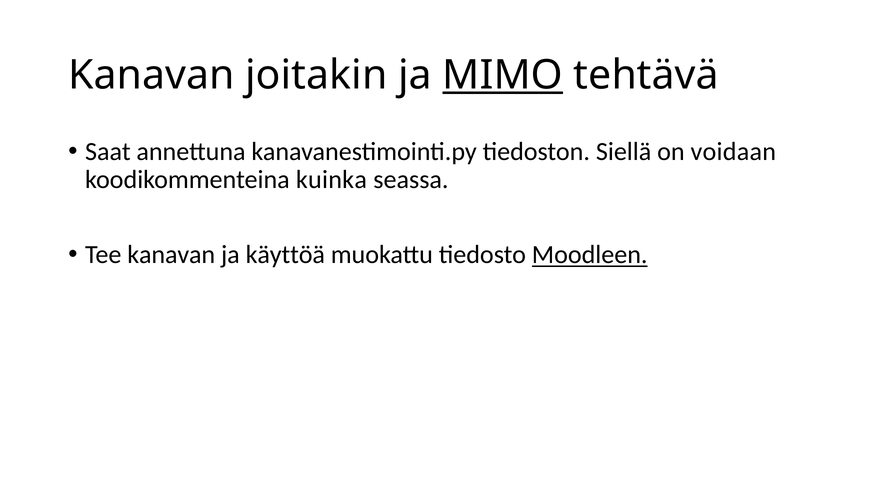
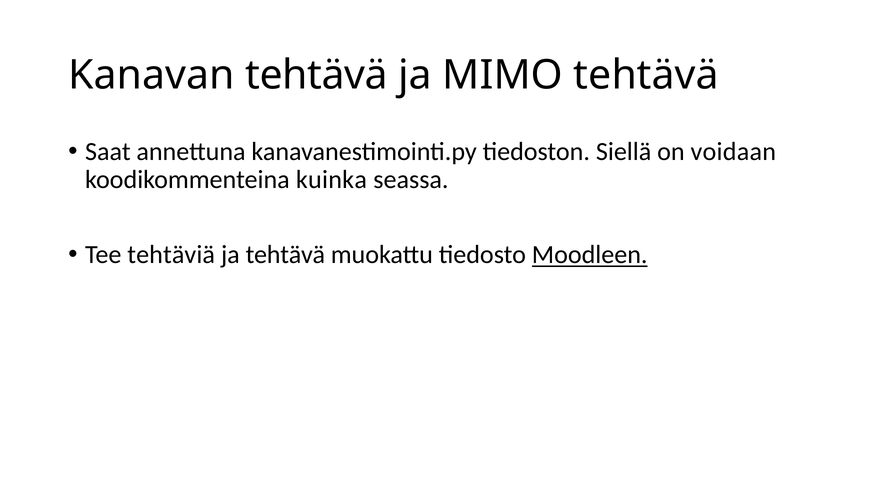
Kanavan joitakin: joitakin -> tehtävä
MIMO underline: present -> none
Tee kanavan: kanavan -> tehtäviä
ja käyttöä: käyttöä -> tehtävä
